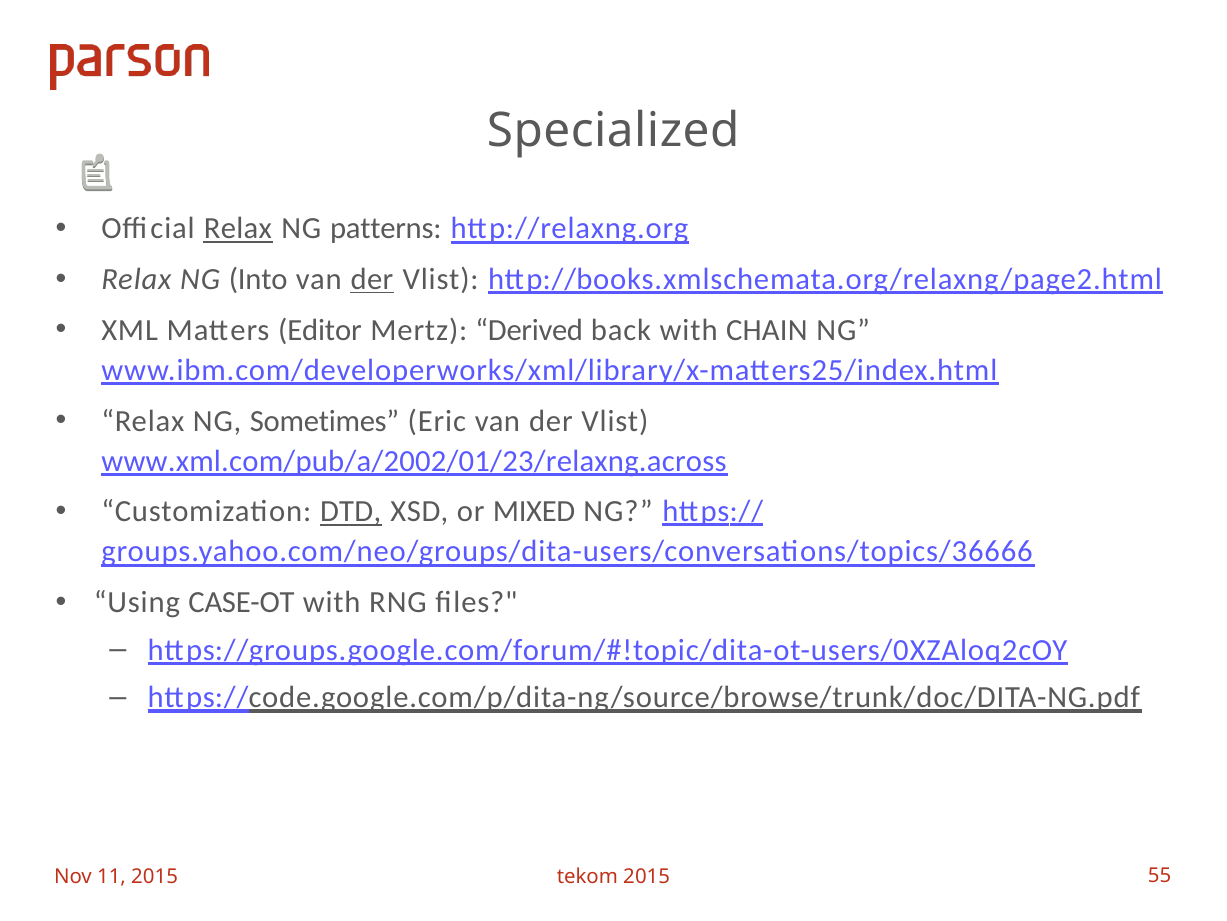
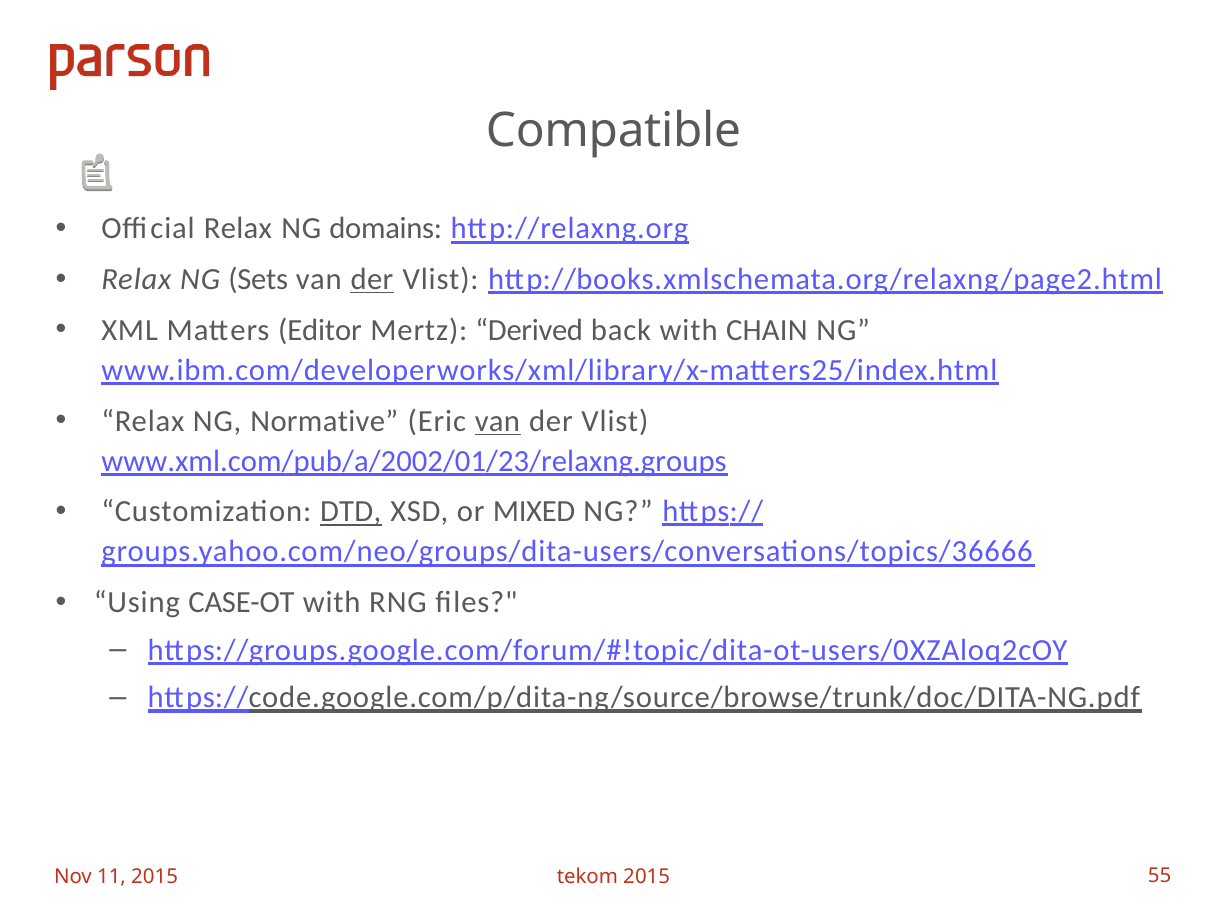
Specialized: Specialized -> Compatible
Relax at (238, 229) underline: present -> none
patterns: patterns -> domains
Into: Into -> Sets
Sometimes: Sometimes -> Normative
van at (497, 421) underline: none -> present
www.xml.com/pub/a/2002/01/23/relaxng.across: www.xml.com/pub/a/2002/01/23/relaxng.across -> www.xml.com/pub/a/2002/01/23/relaxng.groups
